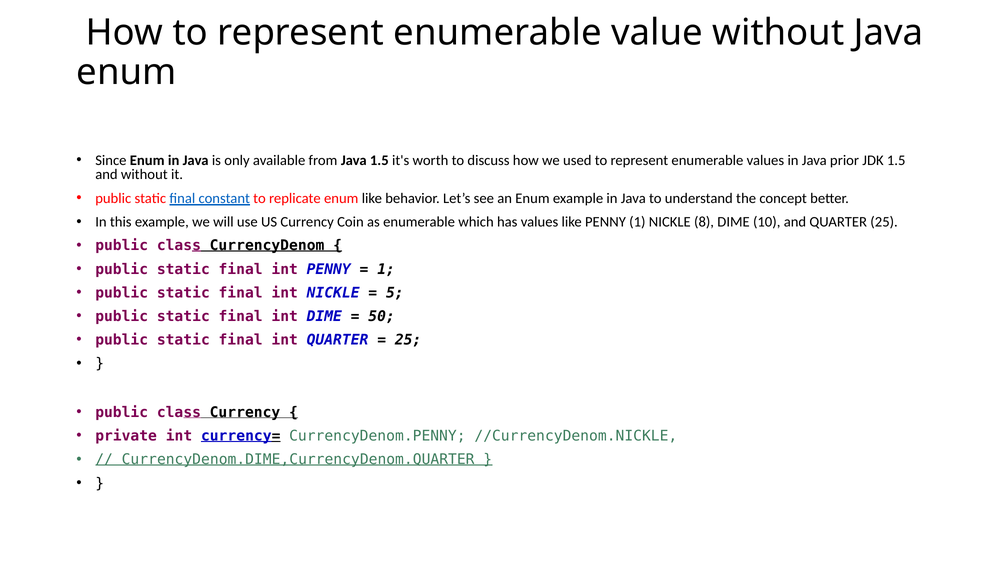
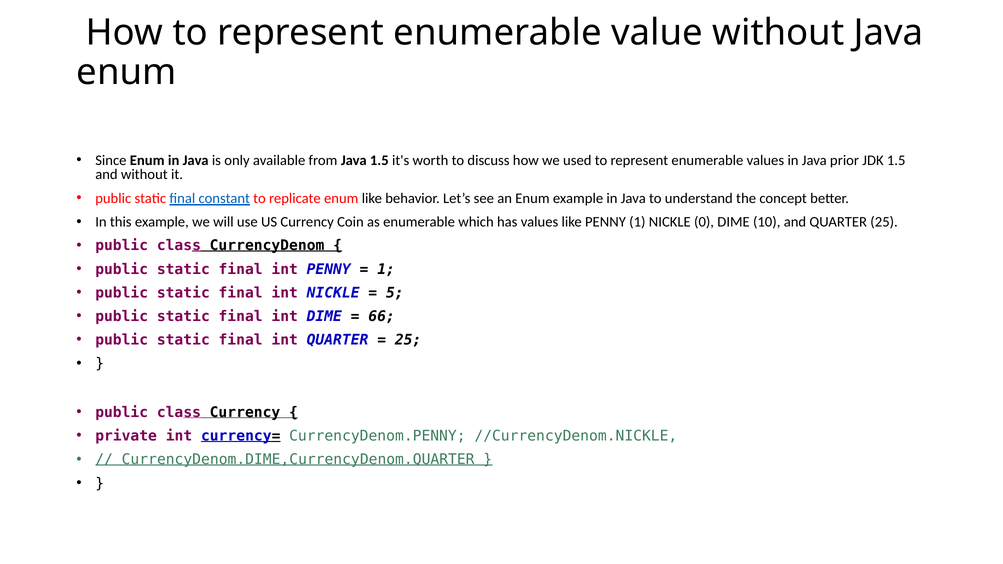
8: 8 -> 0
50: 50 -> 66
